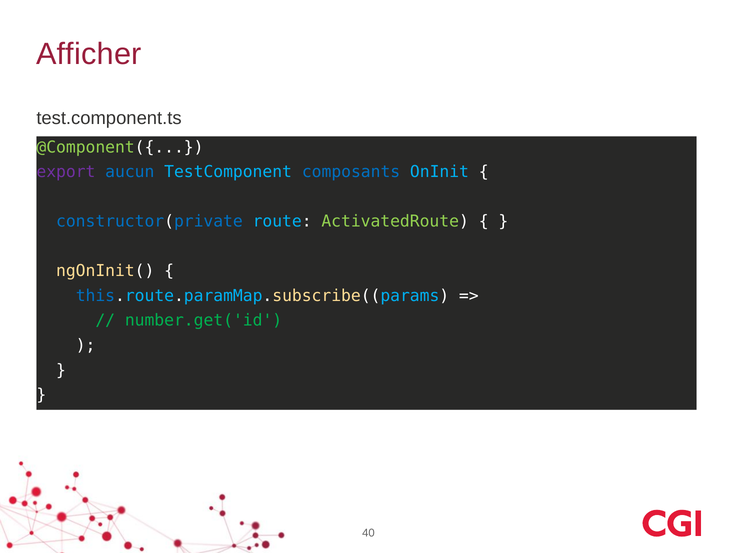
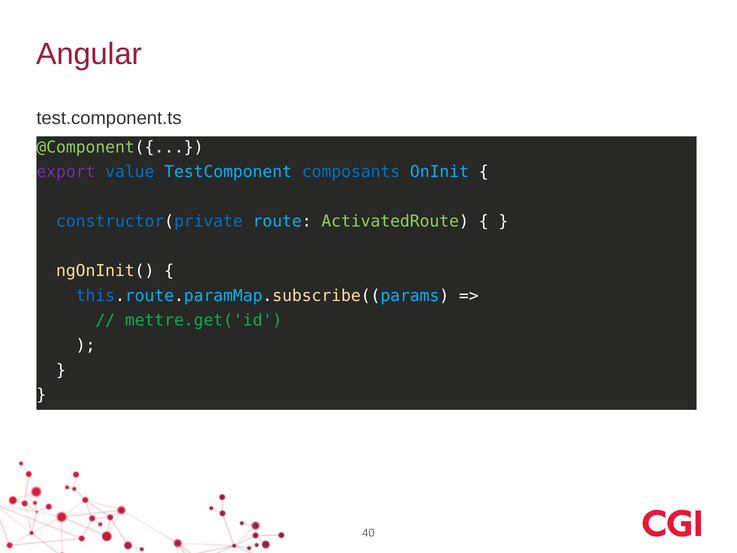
Afficher: Afficher -> Angular
aucun: aucun -> value
number.get('id: number.get('id -> mettre.get('id
